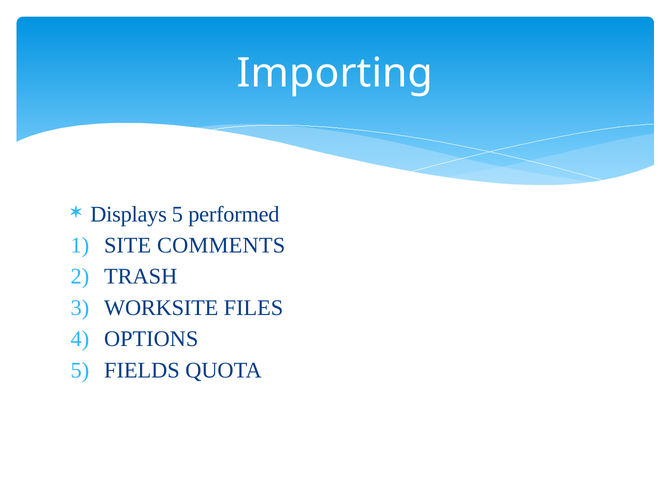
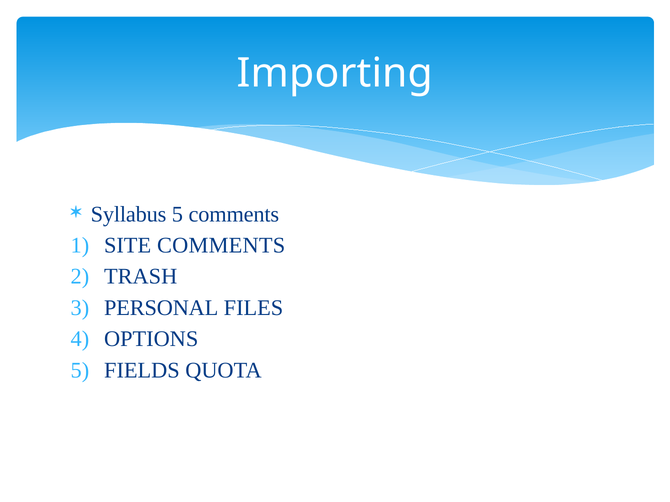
Displays: Displays -> Syllabus
5 performed: performed -> comments
WORKSITE: WORKSITE -> PERSONAL
